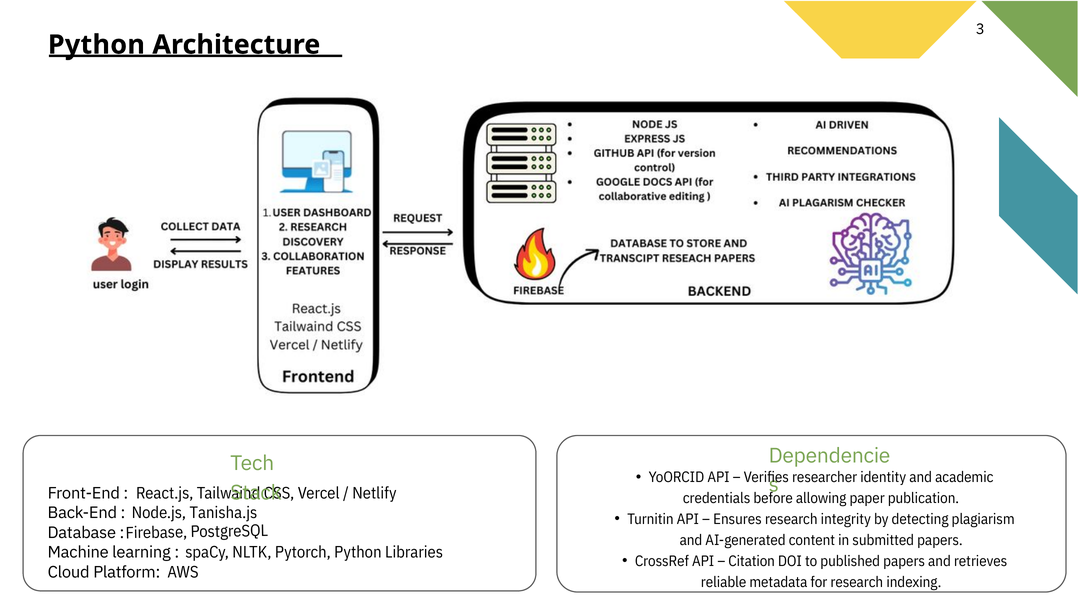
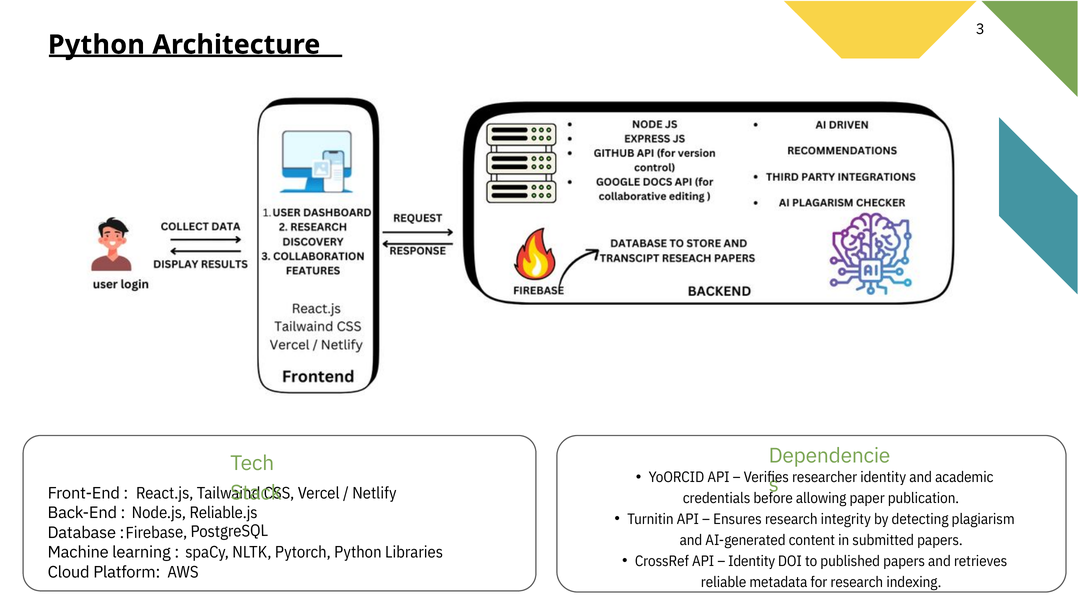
Tanisha.js: Tanisha.js -> Reliable.js
Citation at (752, 561): Citation -> Identity
